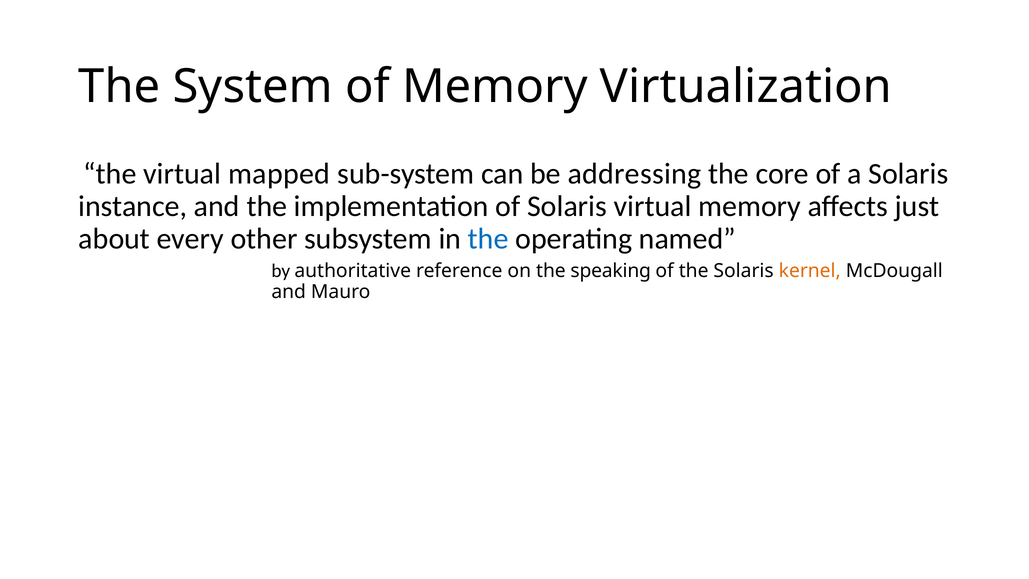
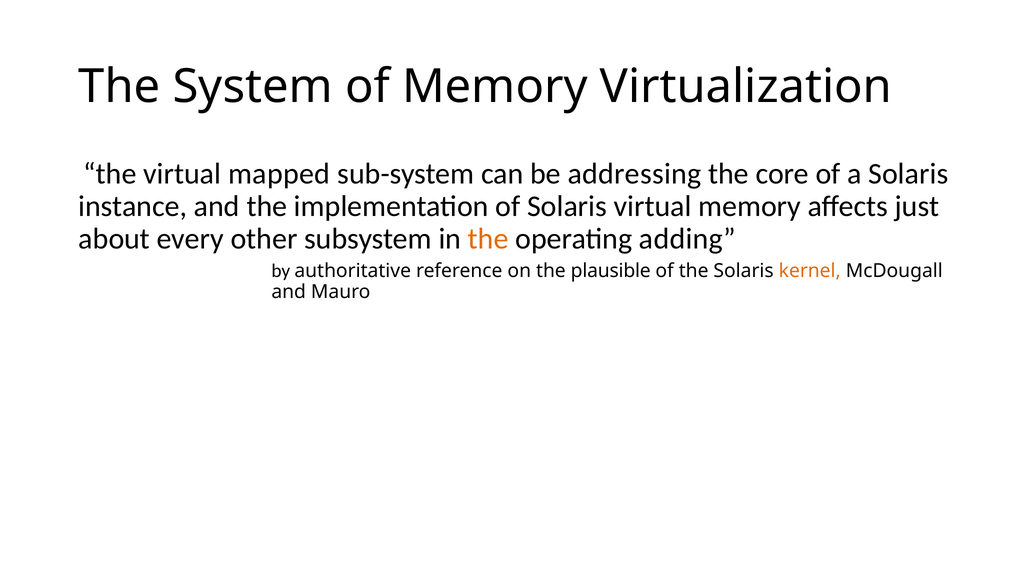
the at (488, 239) colour: blue -> orange
named: named -> adding
speaking: speaking -> plausible
